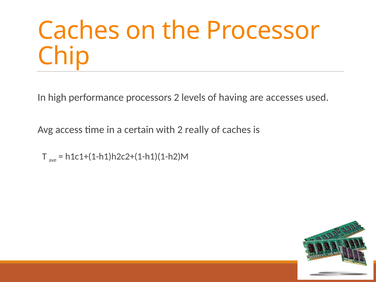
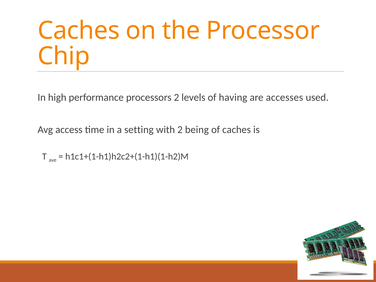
certain: certain -> setting
really: really -> being
